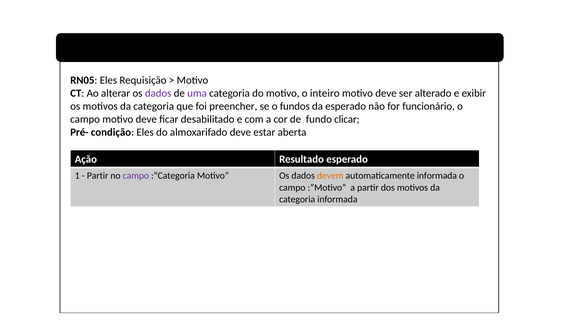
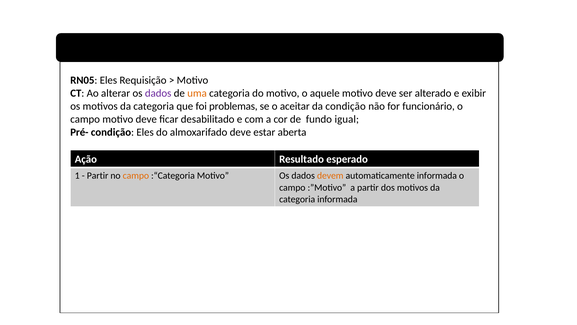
uma colour: purple -> orange
inteiro: inteiro -> aquele
preencher: preencher -> problemas
fundos: fundos -> aceitar
da esperado: esperado -> condição
clicar: clicar -> igual
campo at (136, 175) colour: purple -> orange
